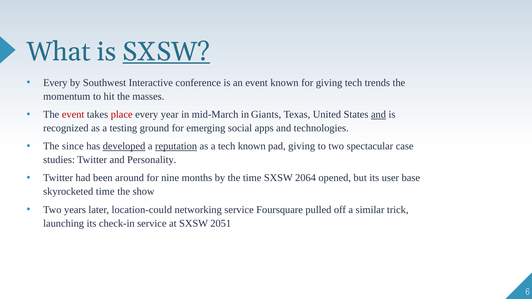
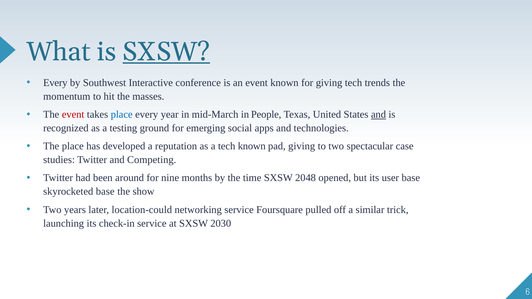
place at (122, 115) colour: red -> blue
Giants: Giants -> People
The since: since -> place
developed underline: present -> none
reputation underline: present -> none
Personality: Personality -> Competing
2064: 2064 -> 2048
skyrocketed time: time -> base
2051: 2051 -> 2030
